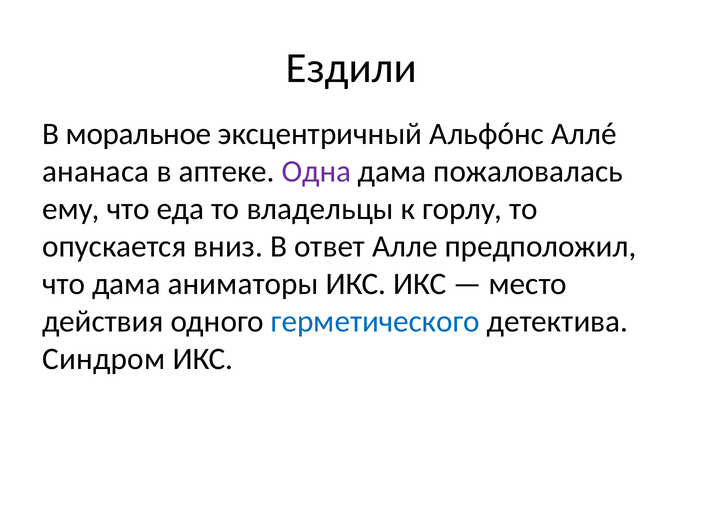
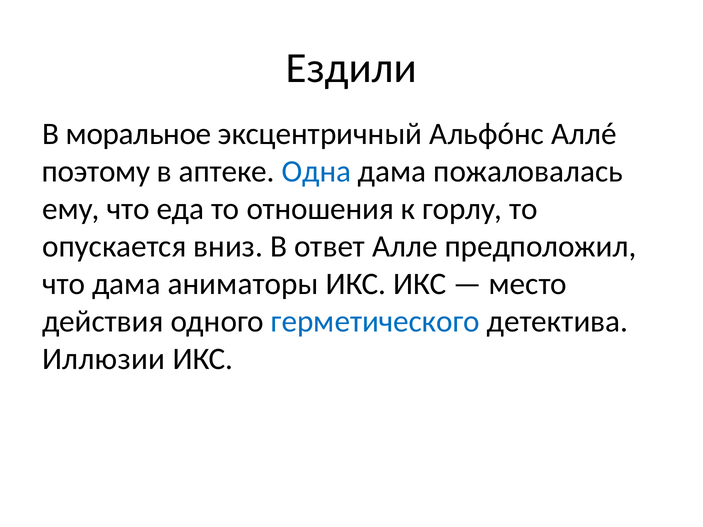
ананаса: ананаса -> поэтому
Одна colour: purple -> blue
владельцы: владельцы -> отношения
Синдром: Синдром -> Иллюзии
